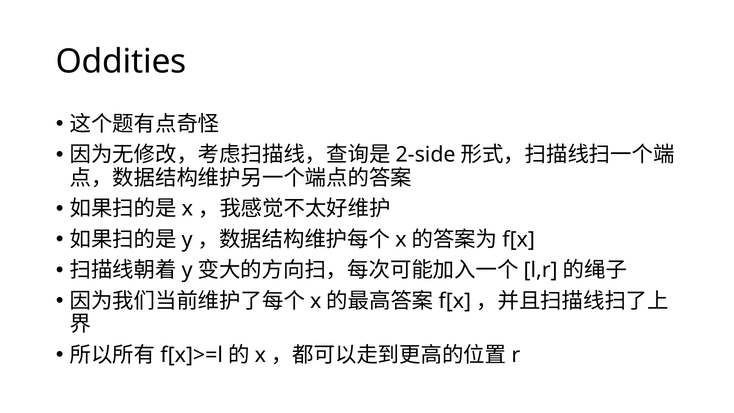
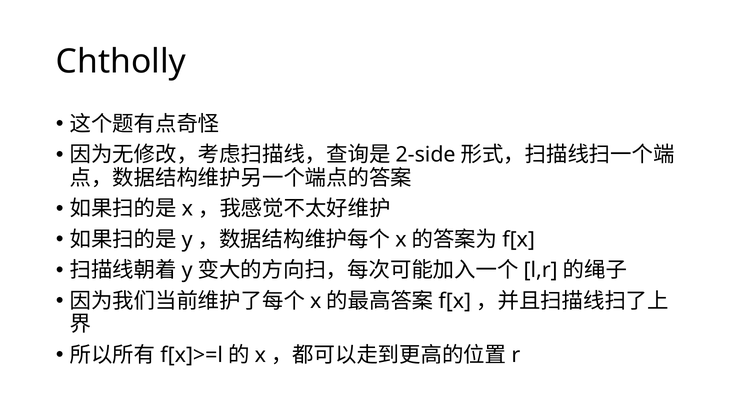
Oddities: Oddities -> Chtholly
